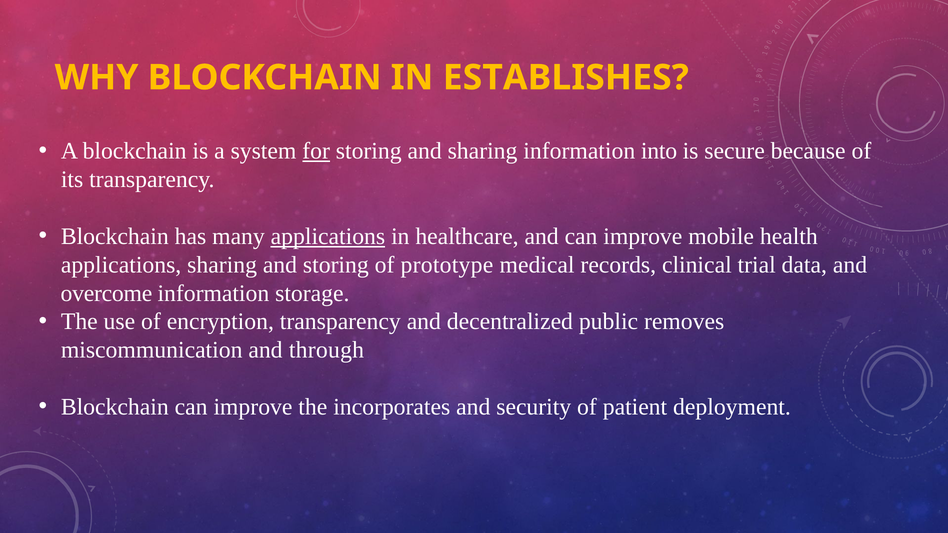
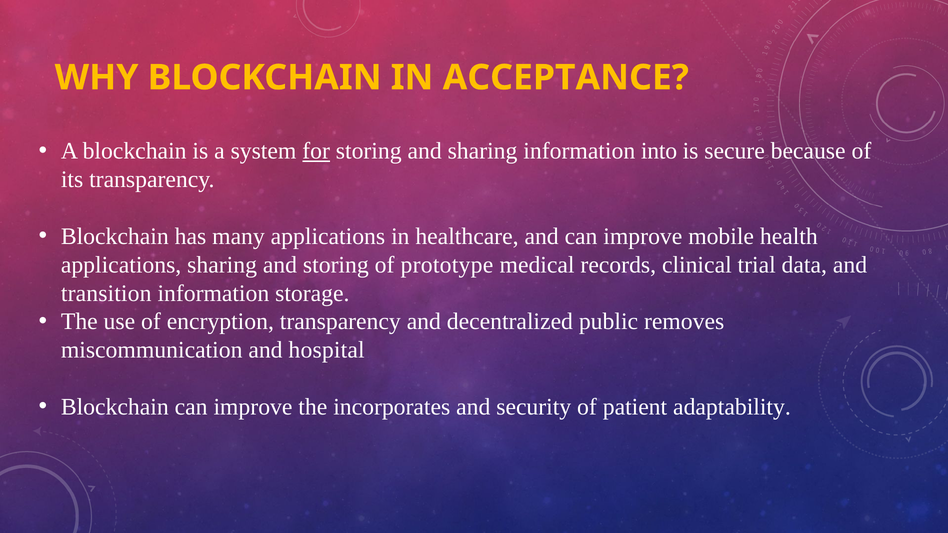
ESTABLISHES: ESTABLISHES -> ACCEPTANCE
applications at (328, 236) underline: present -> none
overcome: overcome -> transition
through: through -> hospital
deployment: deployment -> adaptability
